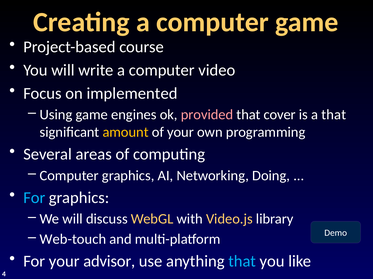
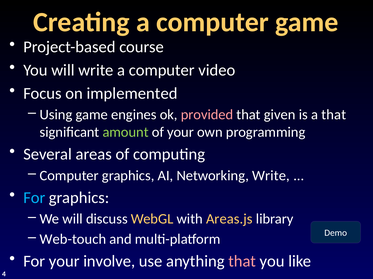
cover: cover -> given
amount colour: yellow -> light green
Networking Doing: Doing -> Write
Video.js: Video.js -> Areas.js
advisor: advisor -> involve
that at (242, 262) colour: light blue -> pink
